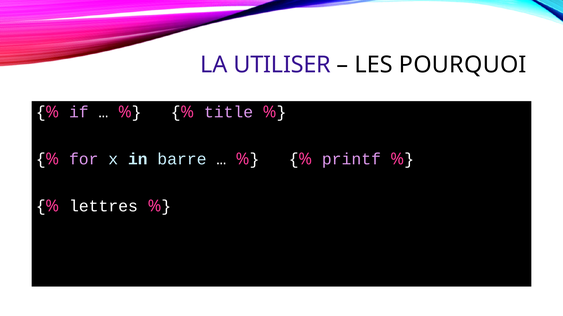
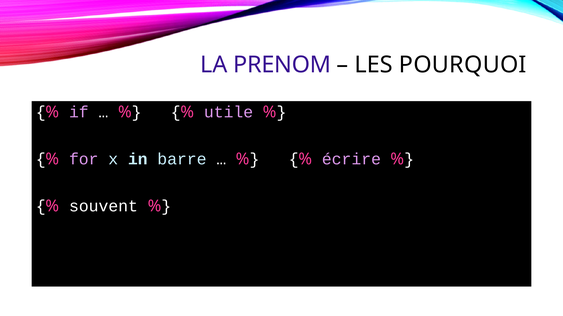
UTILISER: UTILISER -> PRENOM
title: title -> utile
printf: printf -> écrire
lettres: lettres -> souvent
